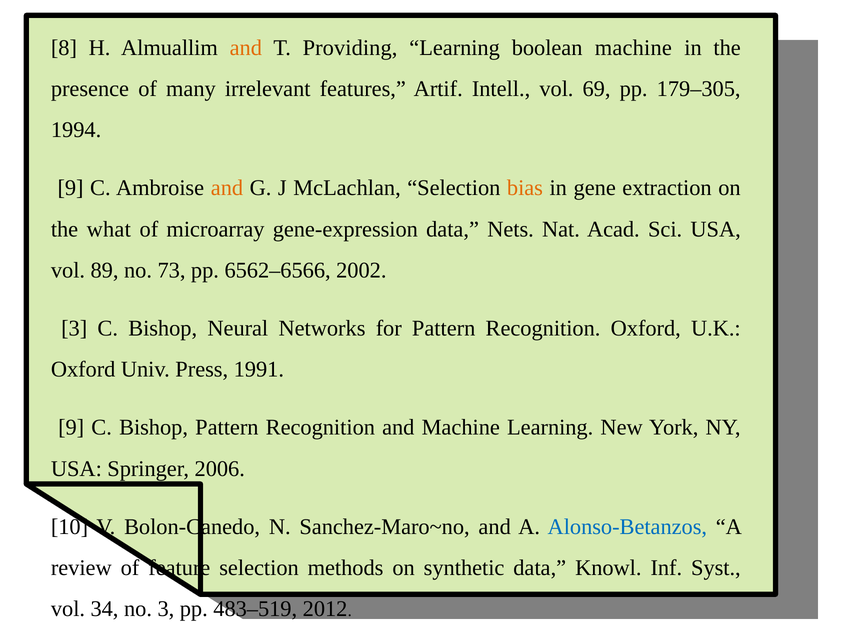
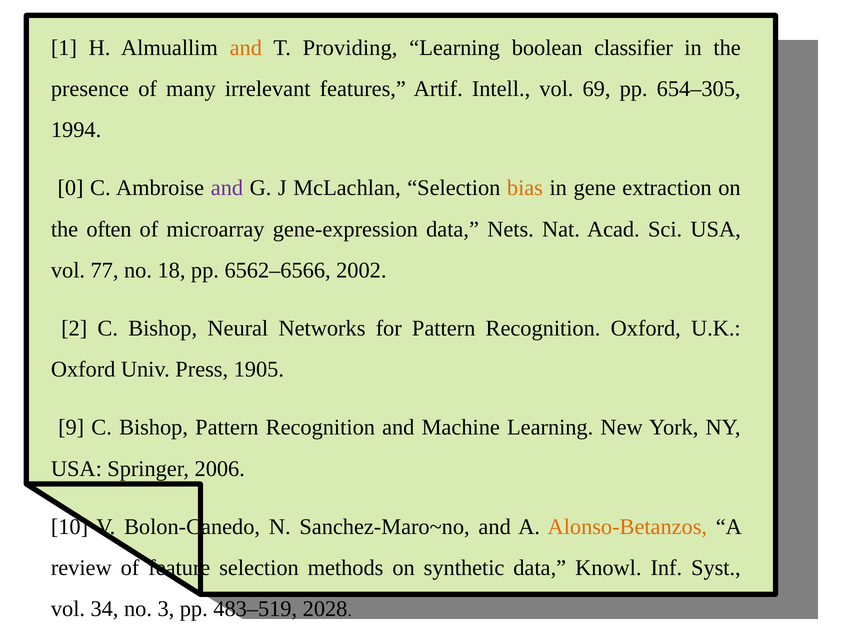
8: 8 -> 1
boolean machine: machine -> classifier
179–305: 179–305 -> 654–305
9 at (71, 188): 9 -> 0
and at (227, 188) colour: orange -> purple
what: what -> often
89: 89 -> 77
73: 73 -> 18
3 at (74, 328): 3 -> 2
1991: 1991 -> 1905
Alonso-Betanzos colour: blue -> orange
2012: 2012 -> 2028
